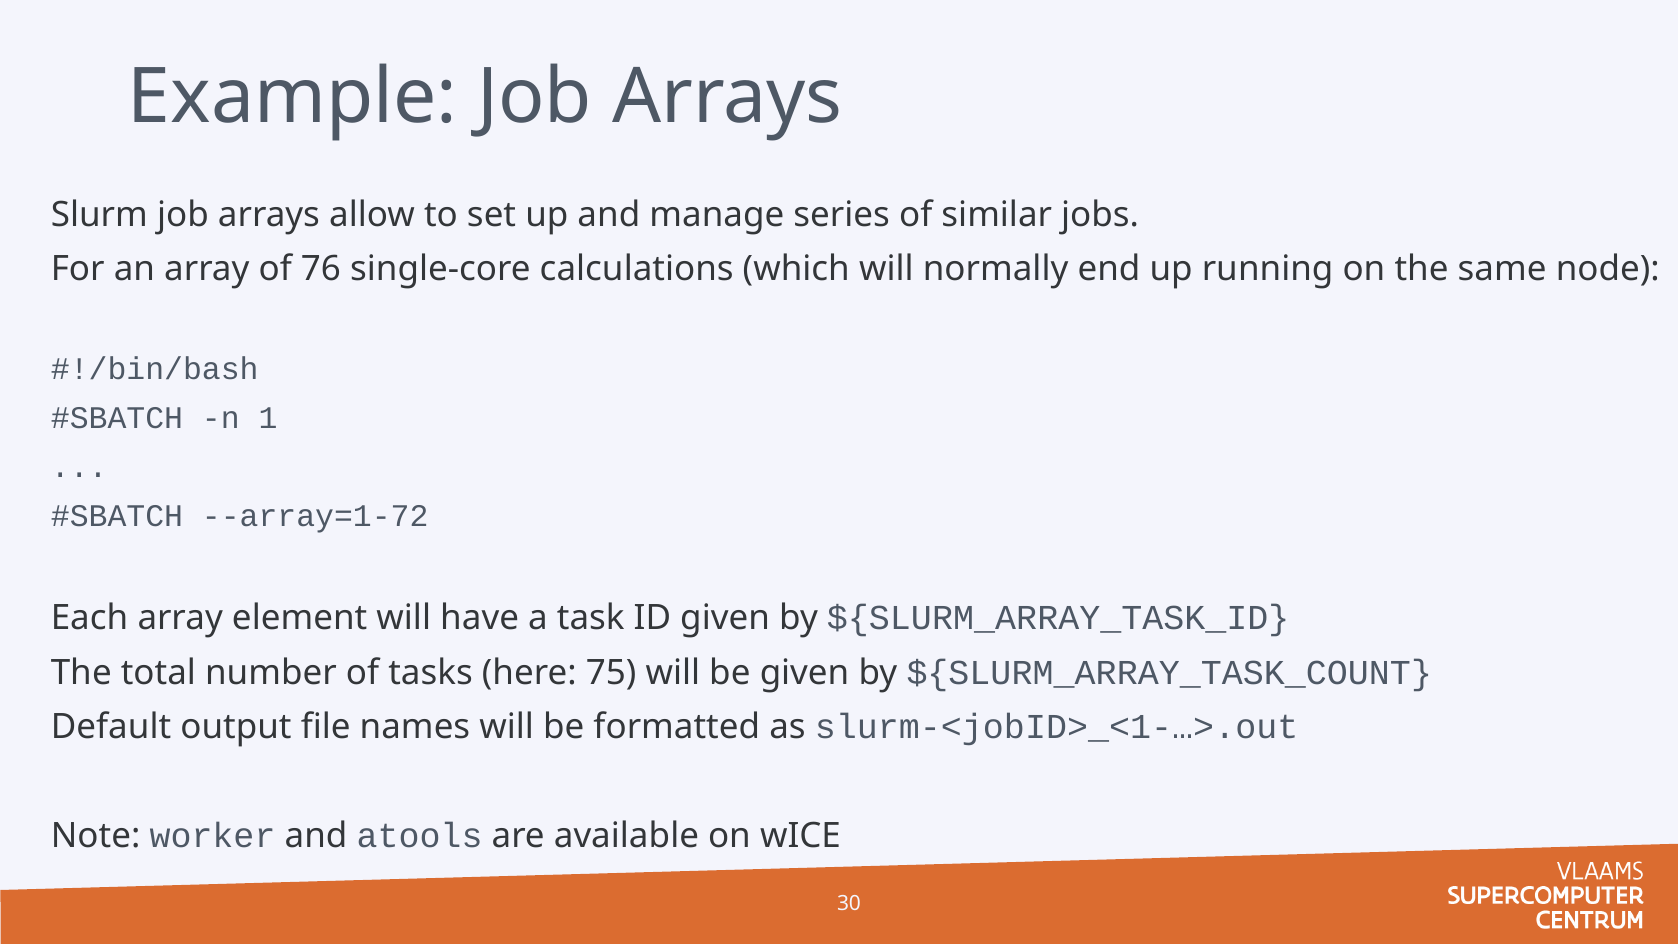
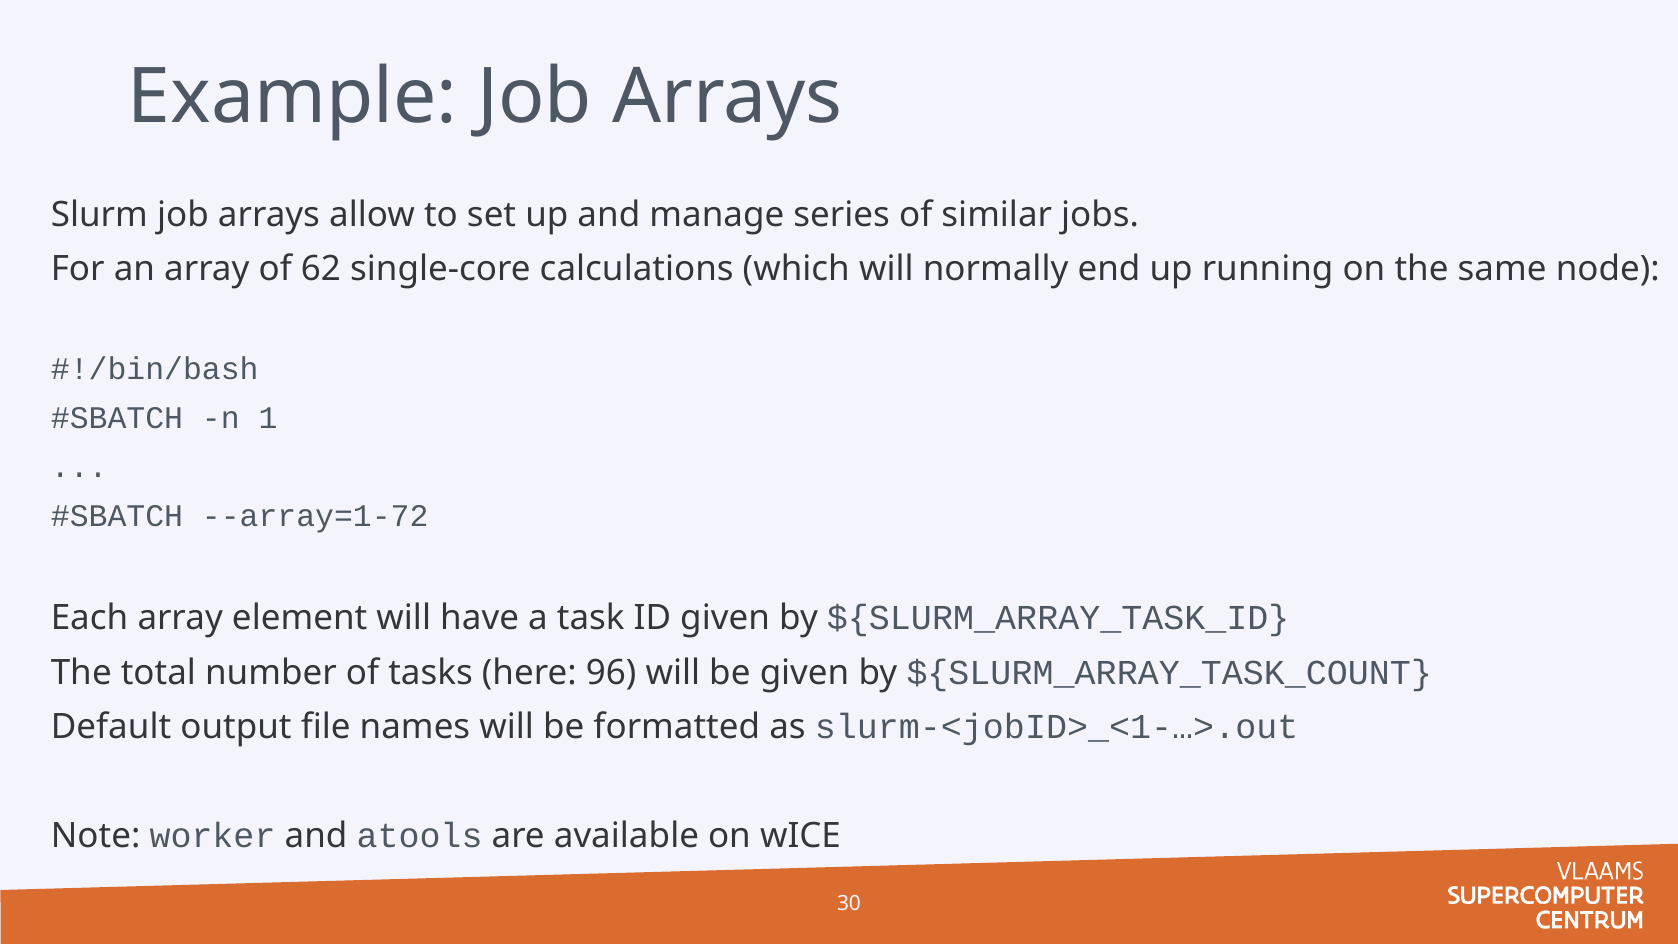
76: 76 -> 62
75: 75 -> 96
